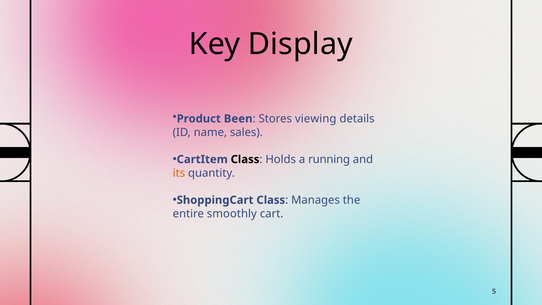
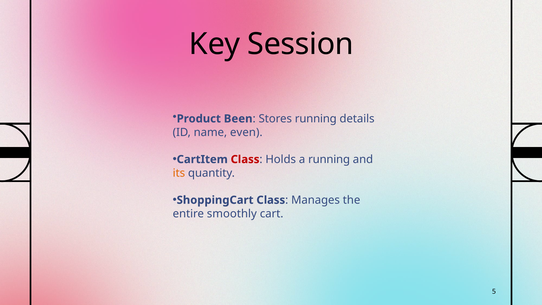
Display: Display -> Session
Stores viewing: viewing -> running
sales: sales -> even
Class at (245, 159) colour: black -> red
